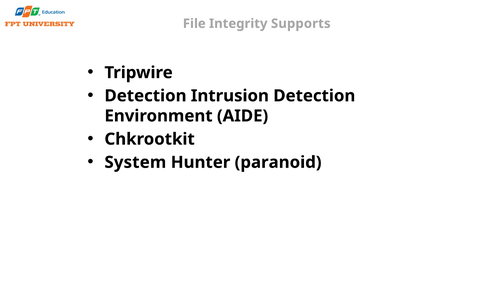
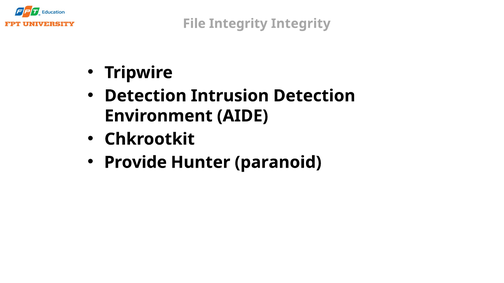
Integrity Supports: Supports -> Integrity
System: System -> Provide
